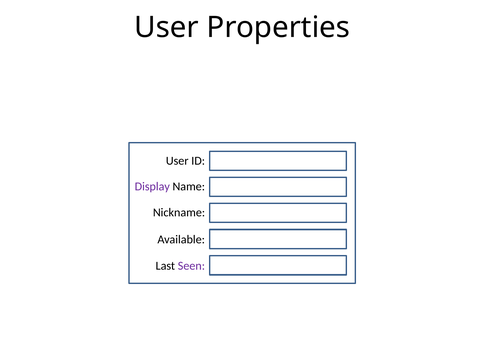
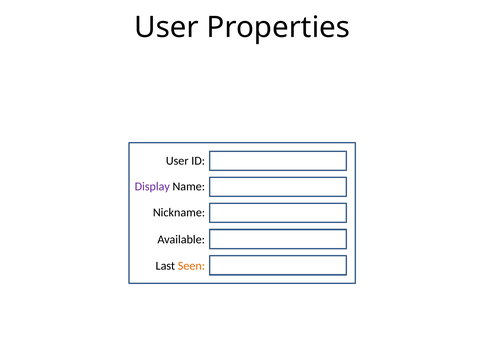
Seen colour: purple -> orange
